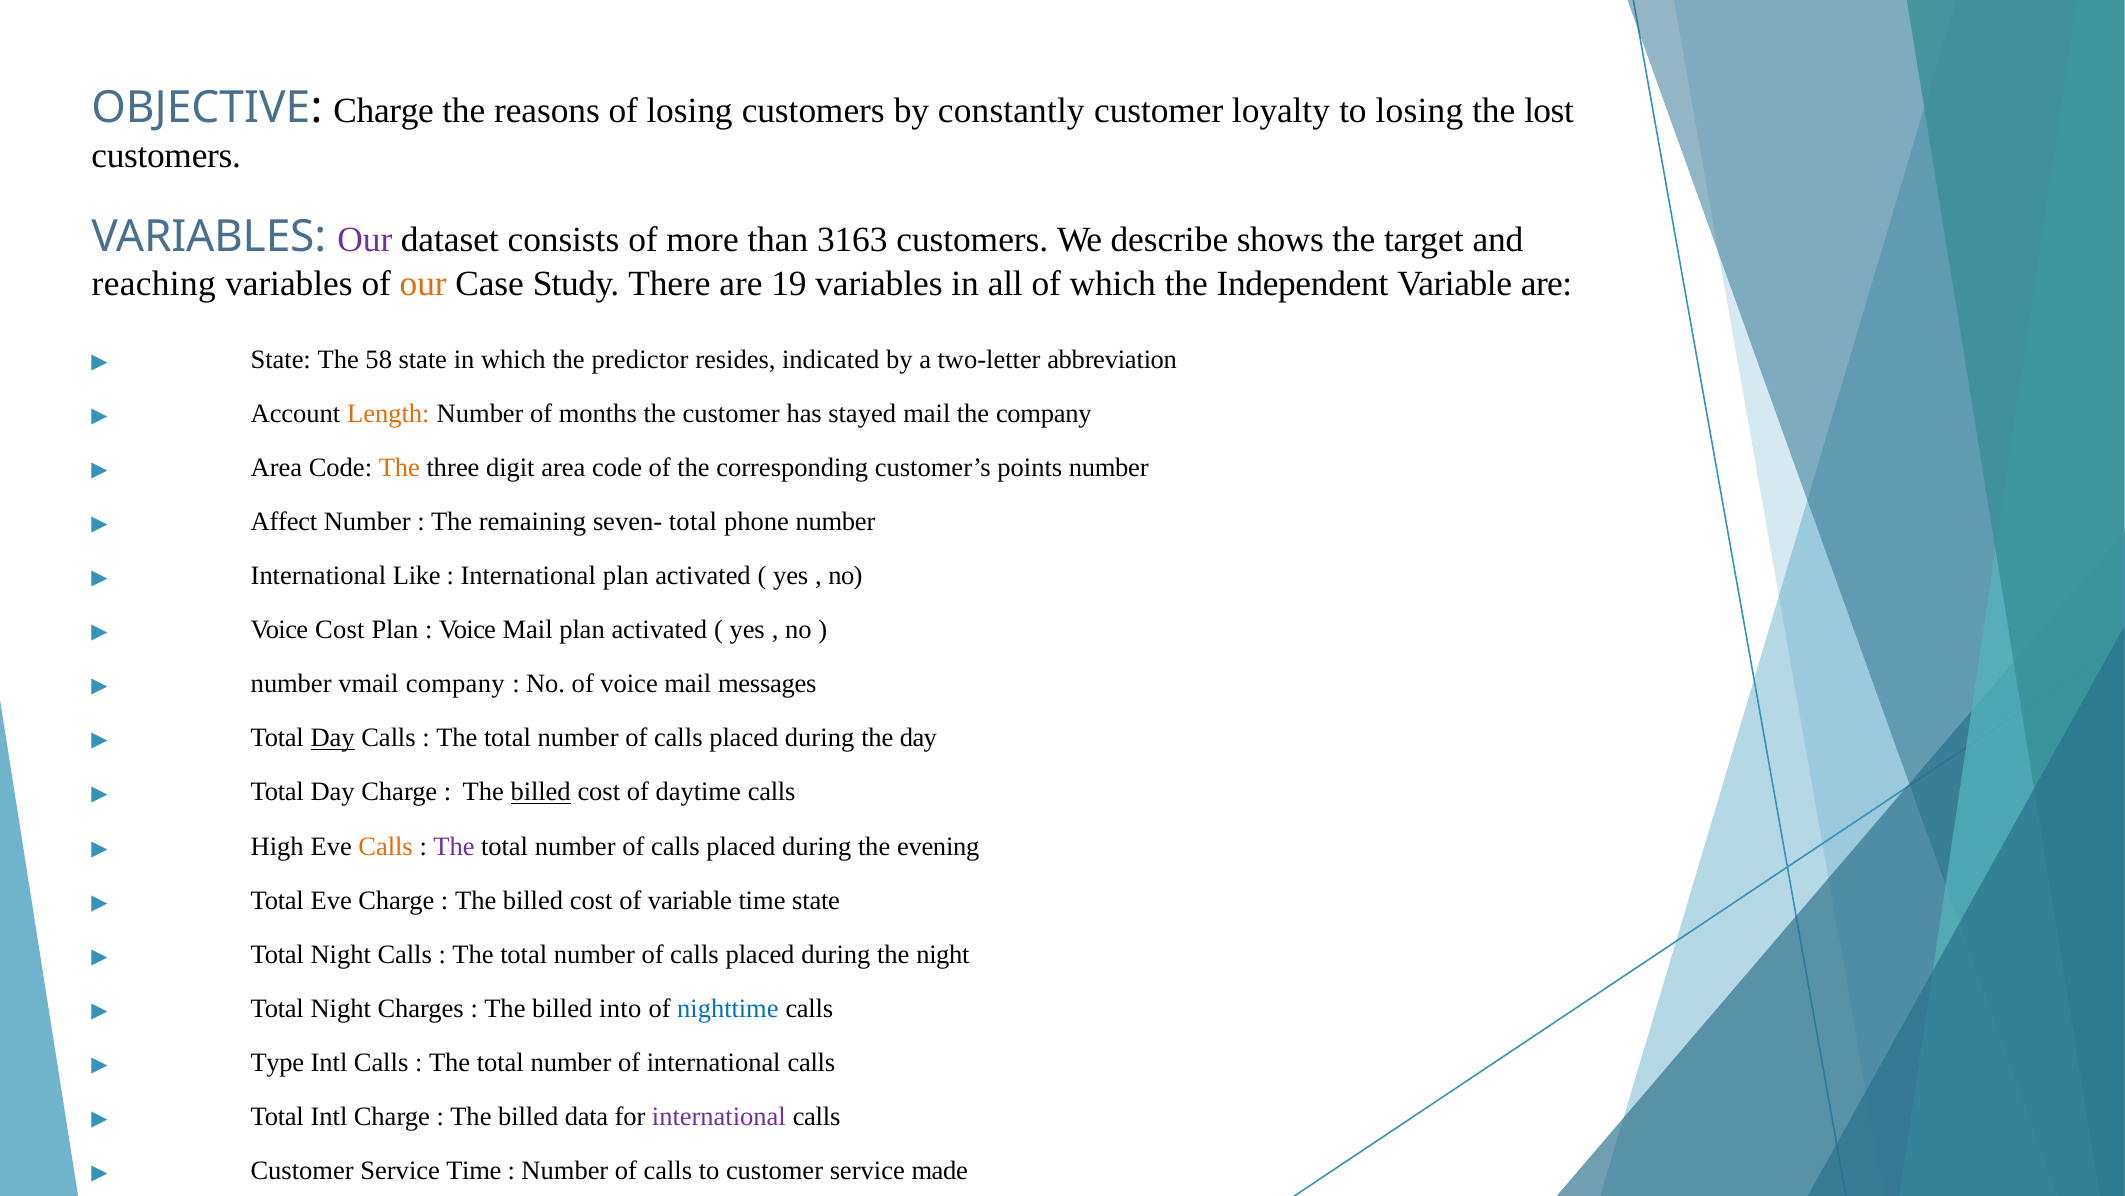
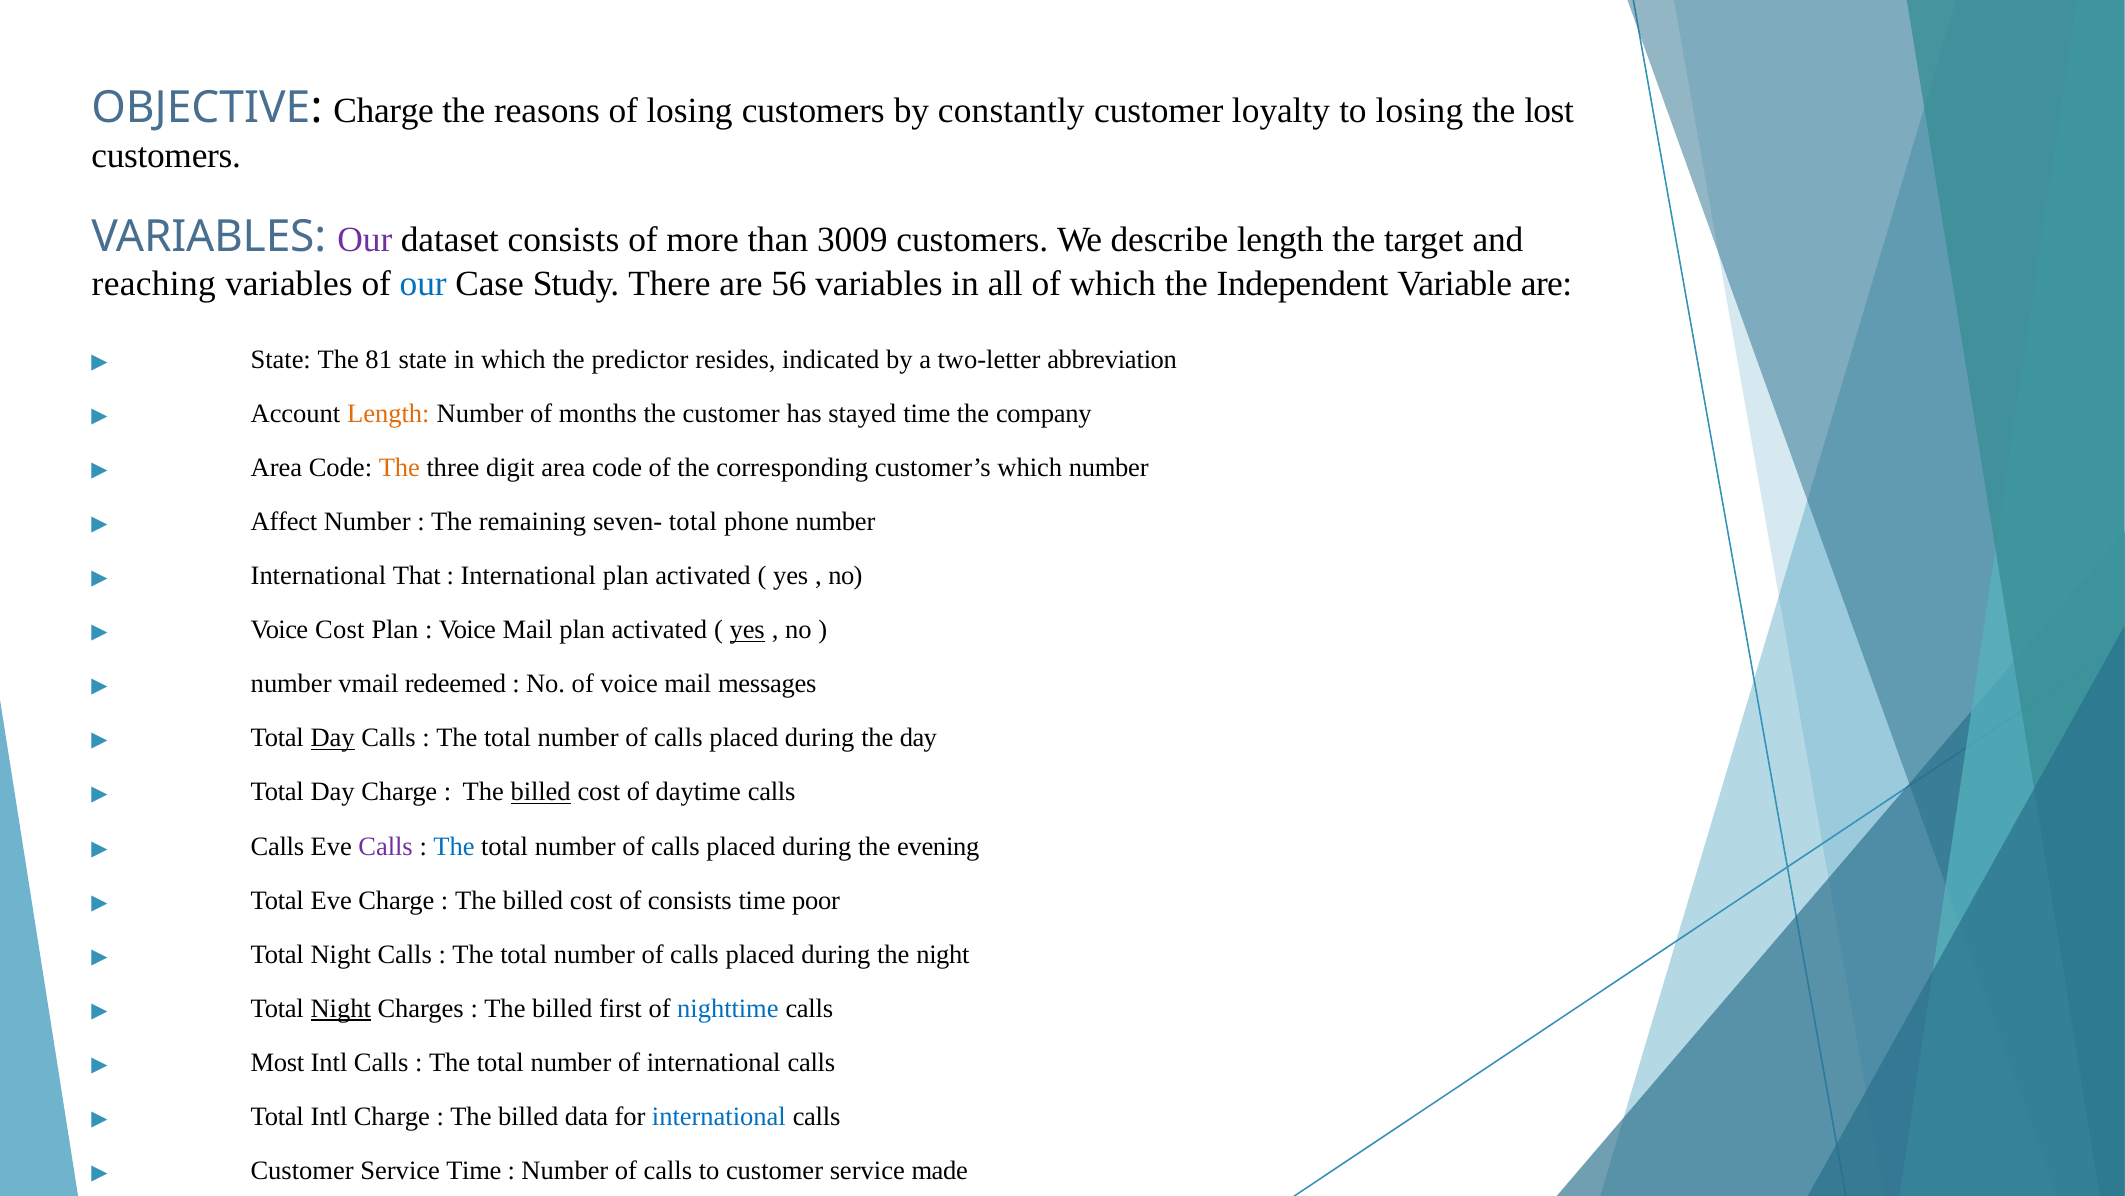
3163: 3163 -> 3009
describe shows: shows -> length
our at (423, 284) colour: orange -> blue
19: 19 -> 56
58: 58 -> 81
stayed mail: mail -> time
customer’s points: points -> which
Like: Like -> That
yes at (747, 630) underline: none -> present
vmail company: company -> redeemed
High at (277, 846): High -> Calls
Calls at (386, 846) colour: orange -> purple
The at (454, 846) colour: purple -> blue
of variable: variable -> consists
time state: state -> poor
Night at (341, 1008) underline: none -> present
into: into -> first
Type: Type -> Most
international at (719, 1116) colour: purple -> blue
